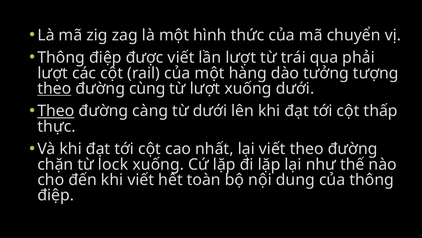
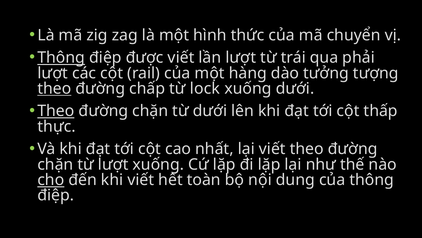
Thông at (61, 58) underline: none -> present
cùng: cùng -> chấp
từ lượt: lượt -> lock
càng at (150, 111): càng -> chặn
từ lock: lock -> lượt
cho underline: none -> present
